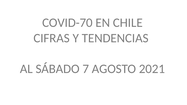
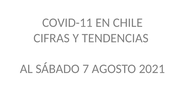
COVID-70: COVID-70 -> COVID-11
